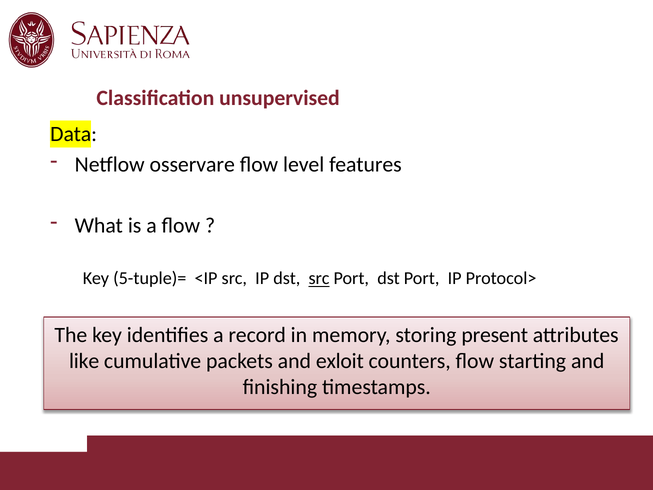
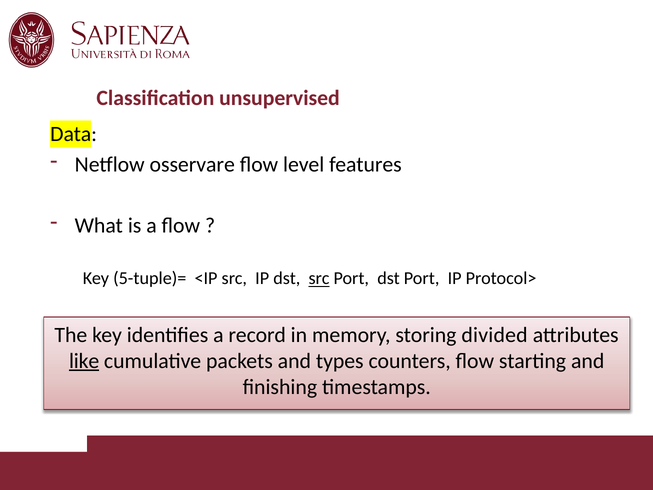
present: present -> divided
like underline: none -> present
exloit: exloit -> types
